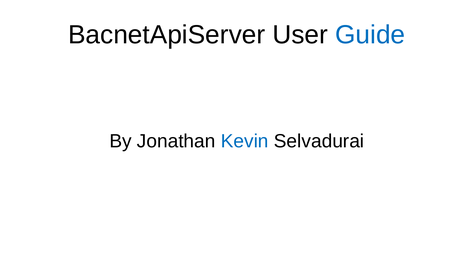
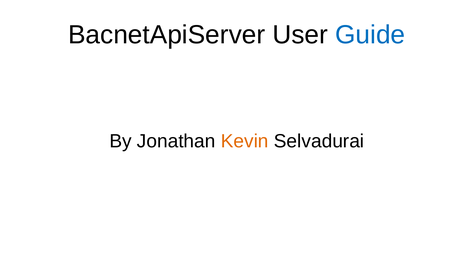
Kevin colour: blue -> orange
